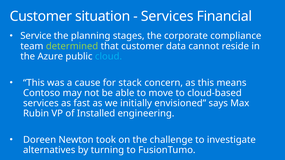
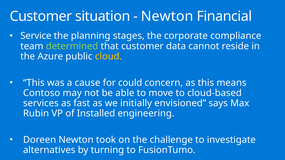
Services at (167, 16): Services -> Newton
cloud colour: light blue -> yellow
stack: stack -> could
